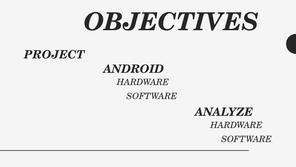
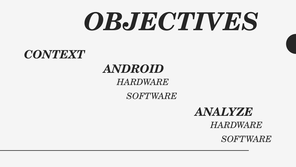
PROJECT: PROJECT -> CONTEXT
